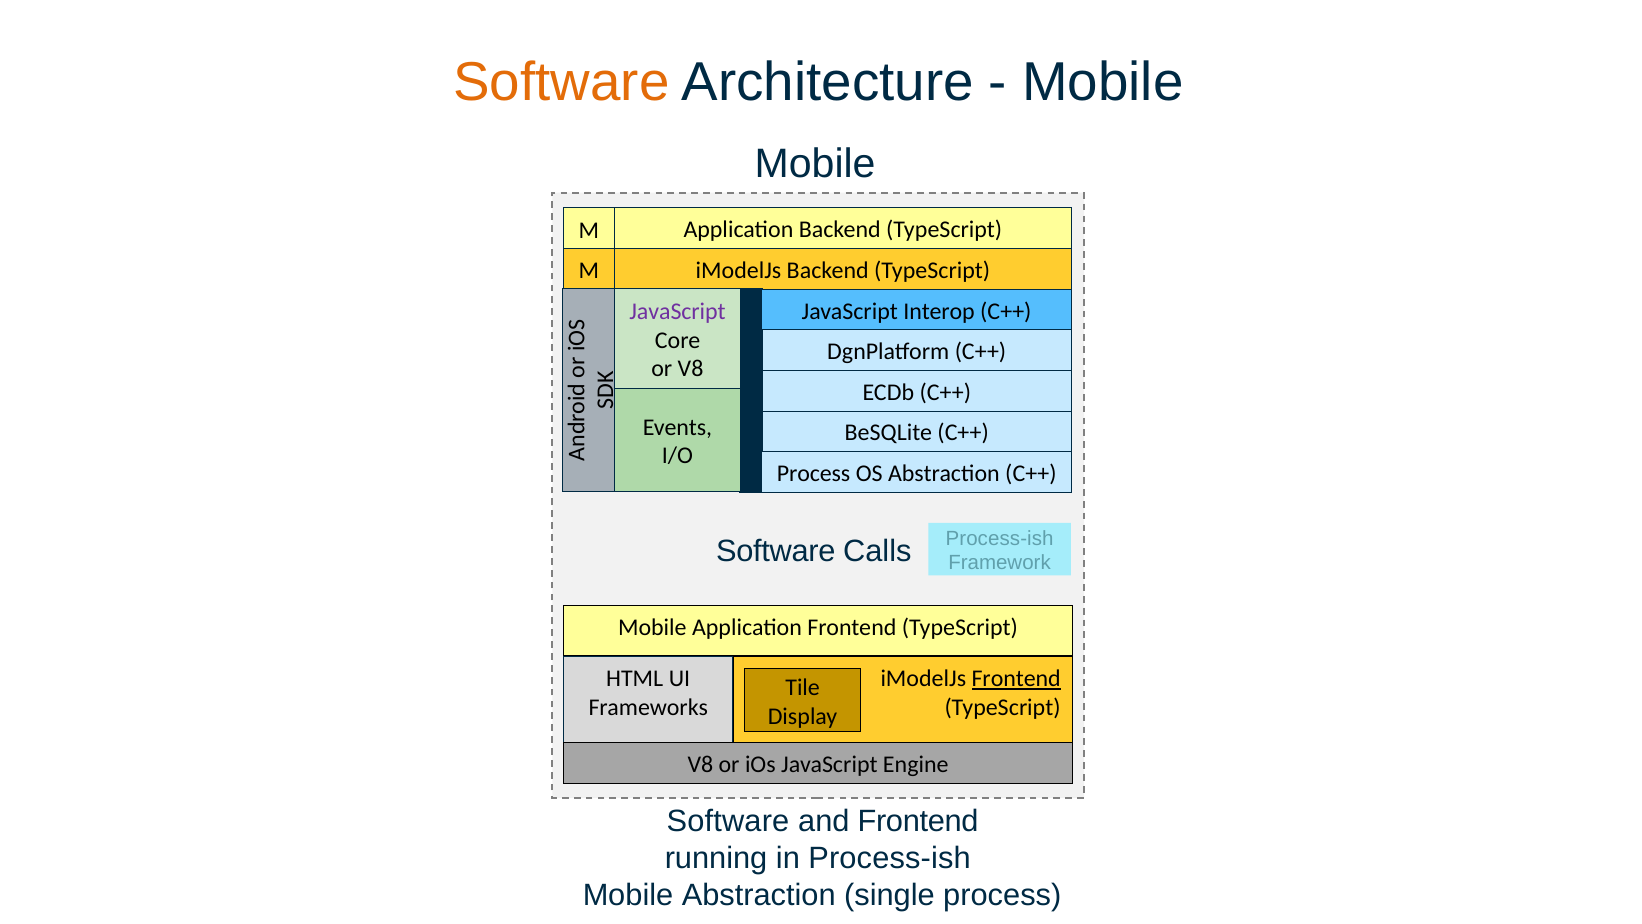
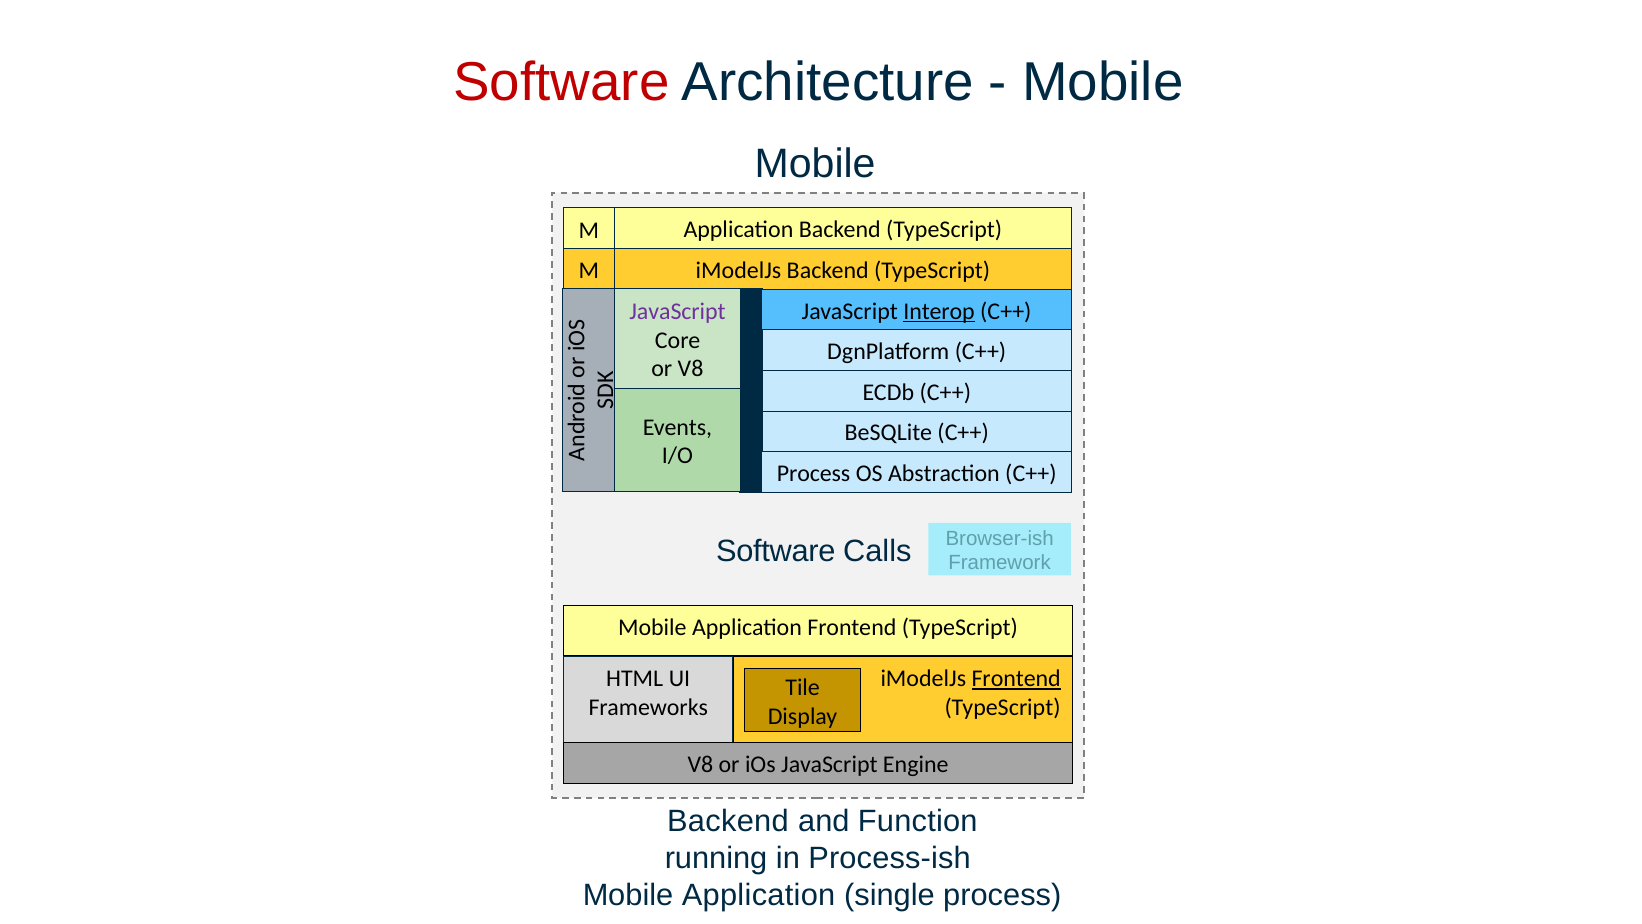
Software at (561, 83) colour: orange -> red
Interop underline: none -> present
Calls Process-ish: Process-ish -> Browser-ish
Software at (728, 821): Software -> Backend
and Frontend: Frontend -> Function
Abstraction at (759, 895): Abstraction -> Application
